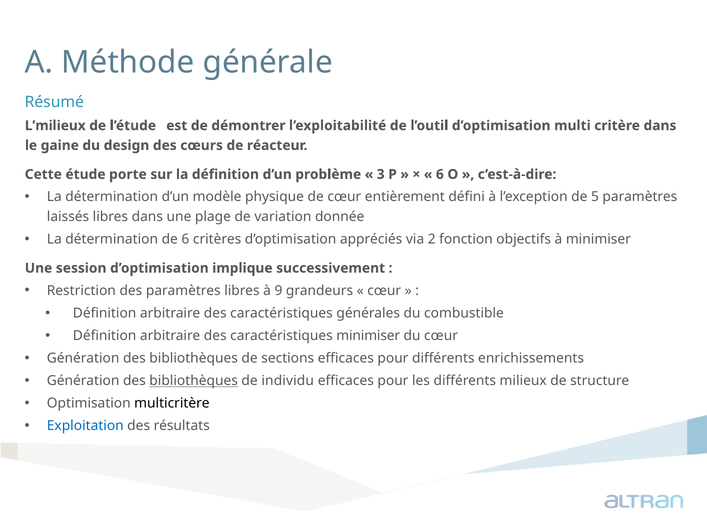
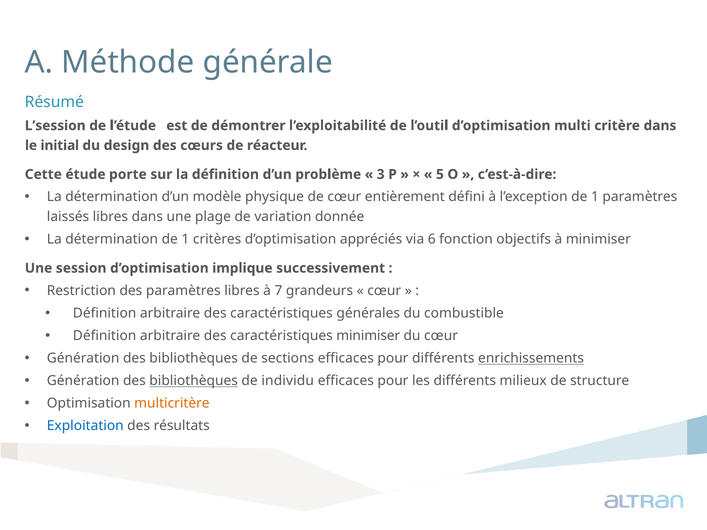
L’milieux: L’milieux -> L’session
gaine: gaine -> initial
6 at (440, 174): 6 -> 5
l’exception de 5: 5 -> 1
détermination de 6: 6 -> 1
2: 2 -> 6
9: 9 -> 7
enrichissements underline: none -> present
multicritère colour: black -> orange
